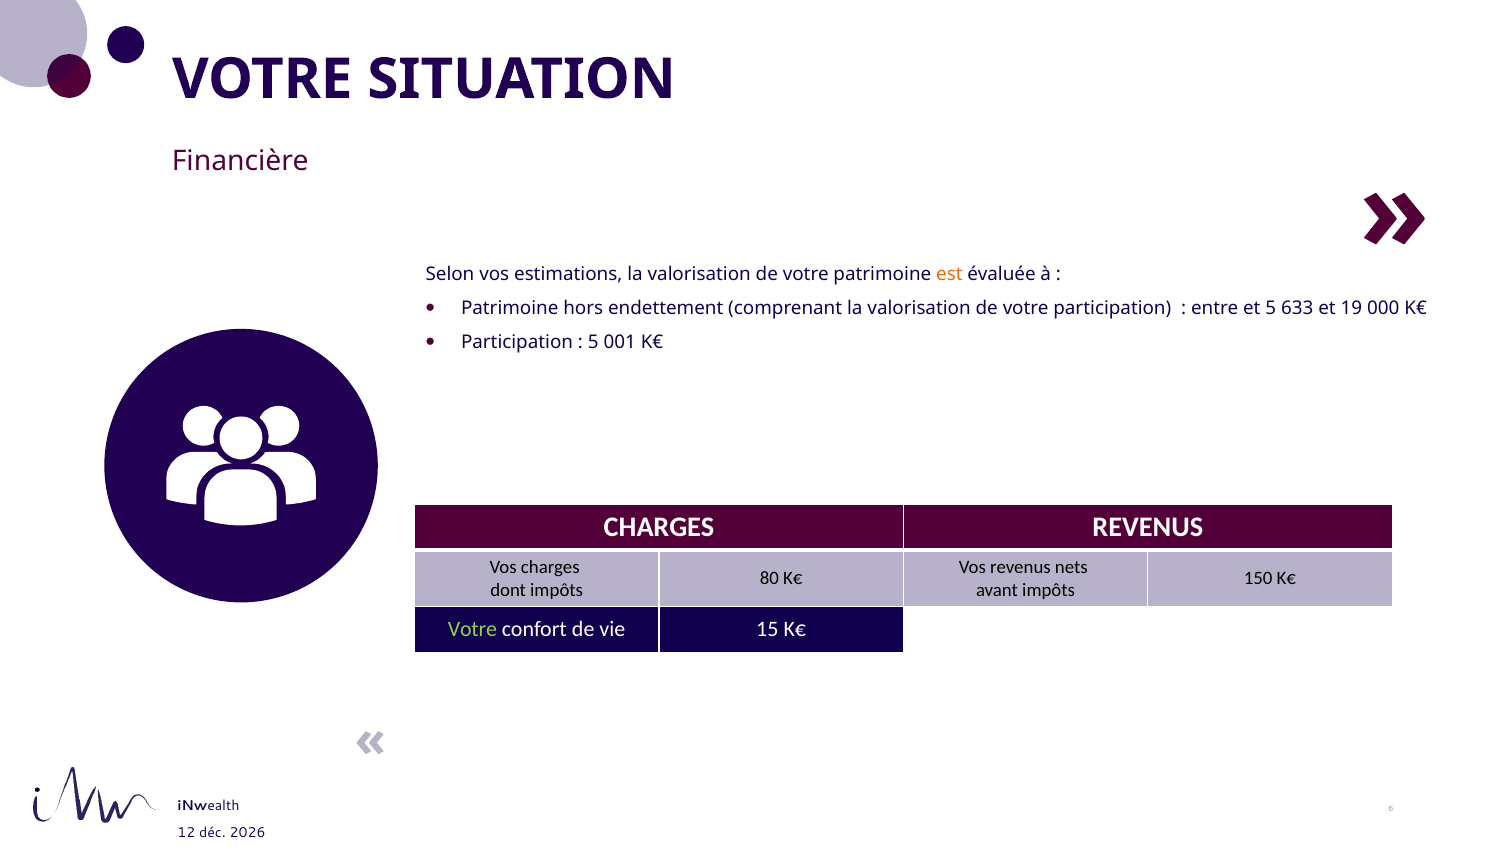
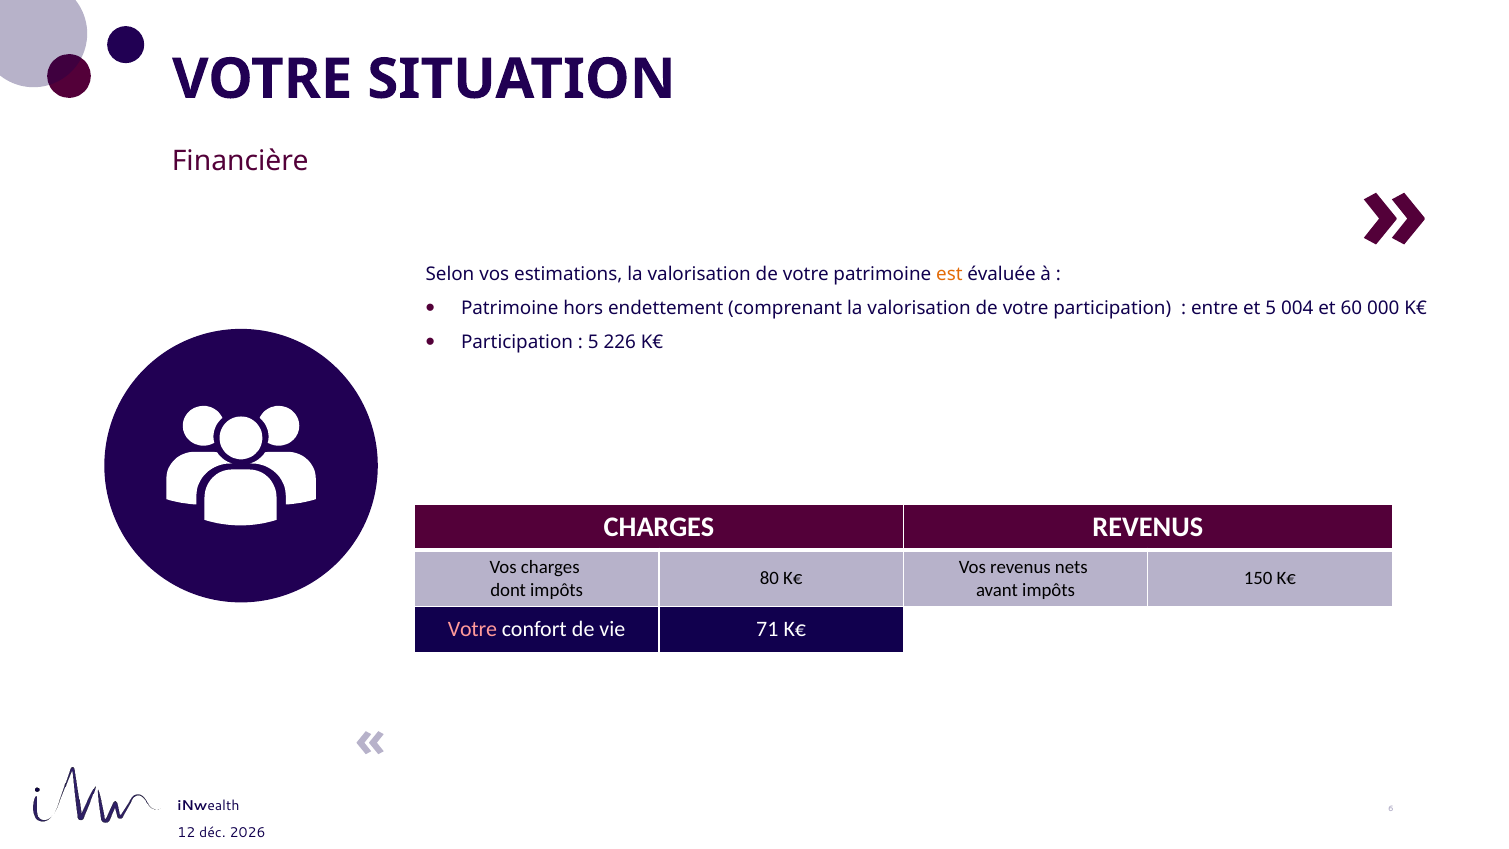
633: 633 -> 004
19: 19 -> 60
001: 001 -> 226
Votre at (472, 630) colour: light green -> pink
15: 15 -> 71
